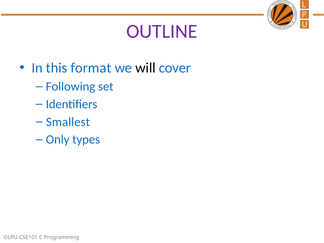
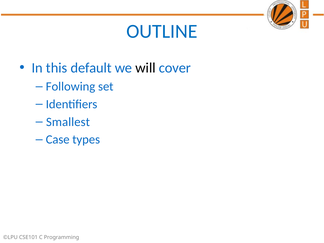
OUTLINE colour: purple -> blue
format: format -> default
Only: Only -> Case
